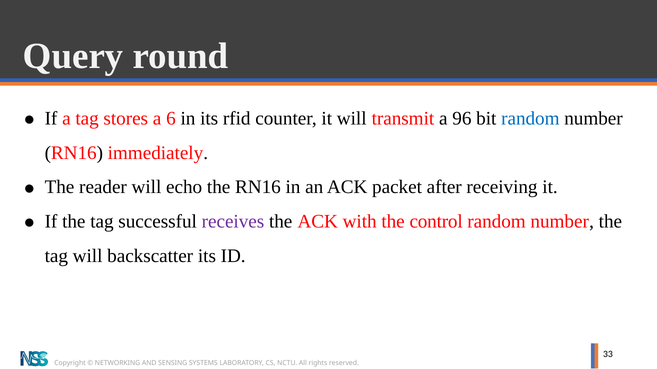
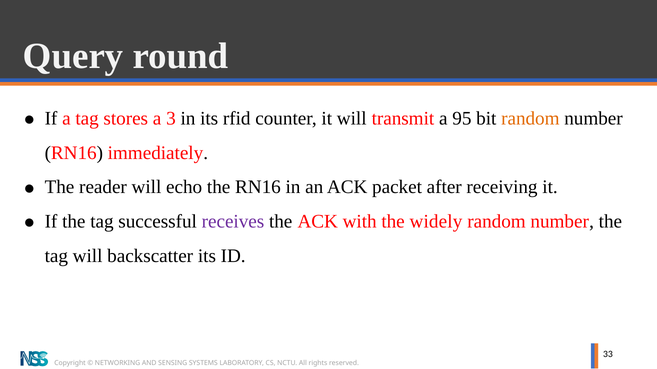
6: 6 -> 3
96: 96 -> 95
random at (530, 118) colour: blue -> orange
control: control -> widely
